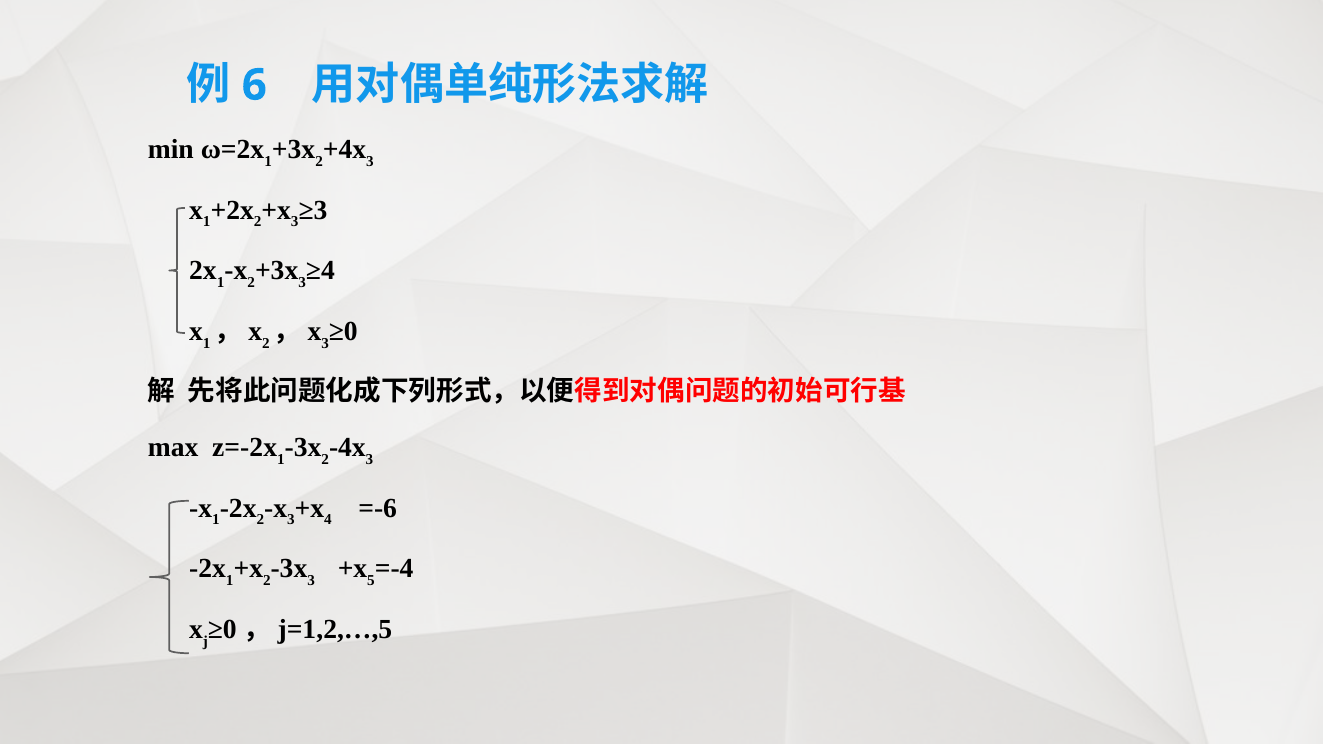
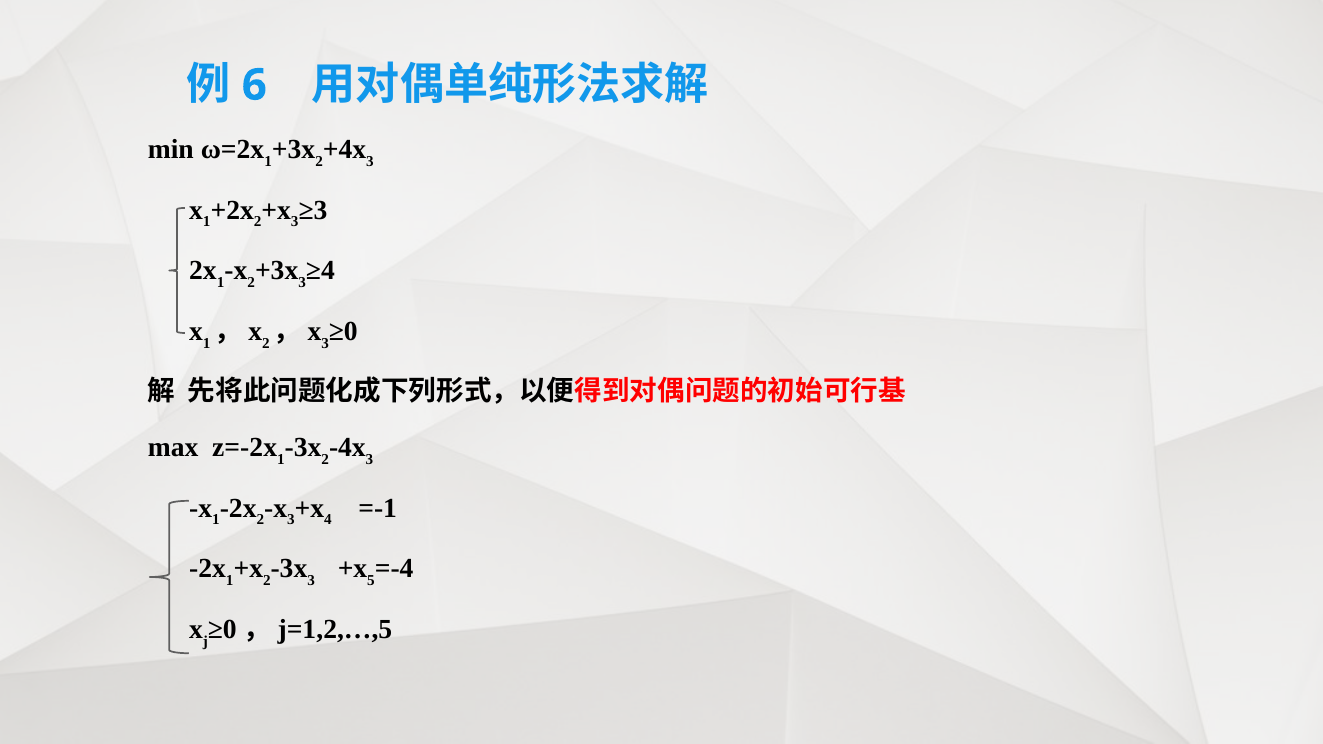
=-6: =-6 -> =-1
